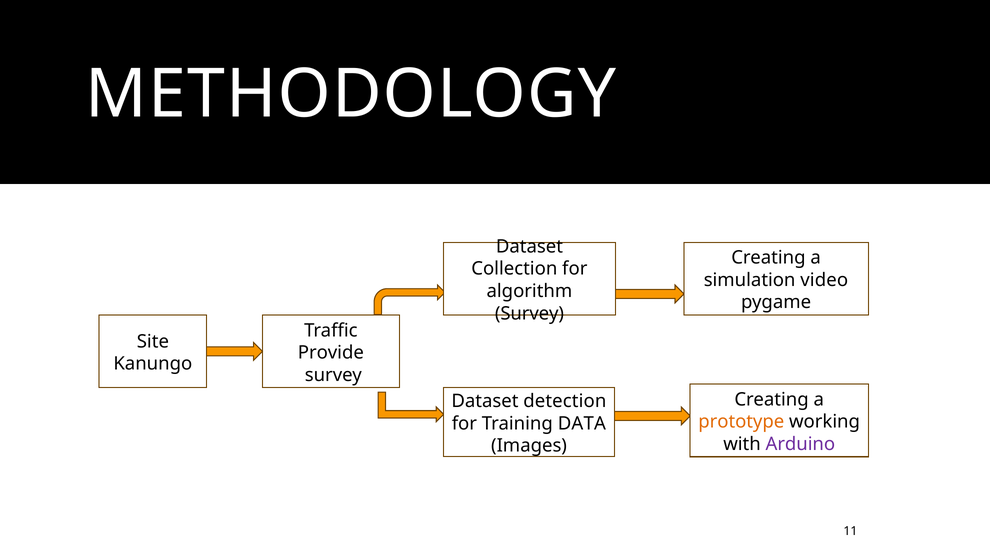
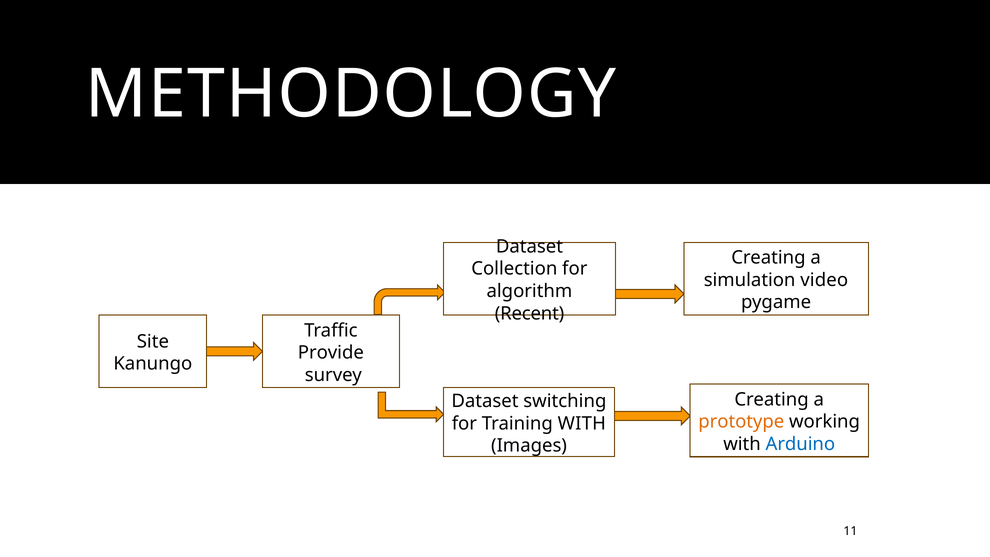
Survey at (529, 313): Survey -> Recent
detection: detection -> switching
Training DATA: DATA -> WITH
Arduino colour: purple -> blue
